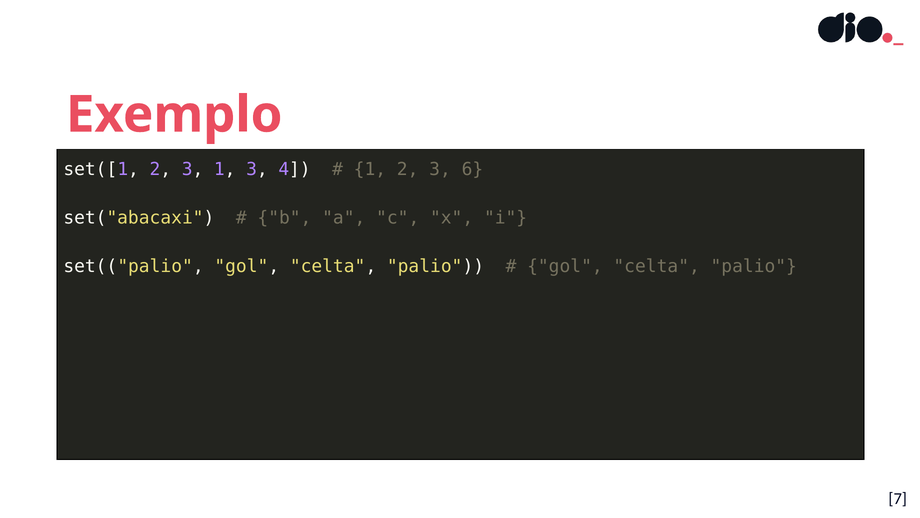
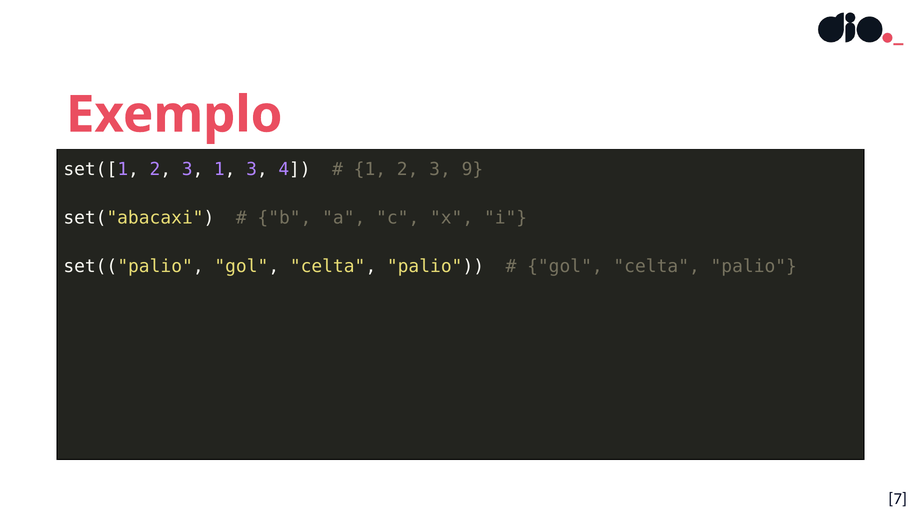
6: 6 -> 9
